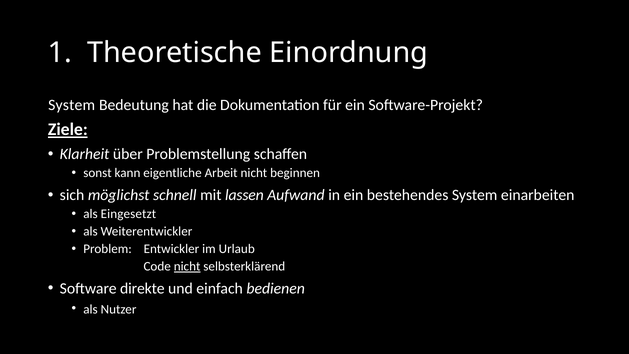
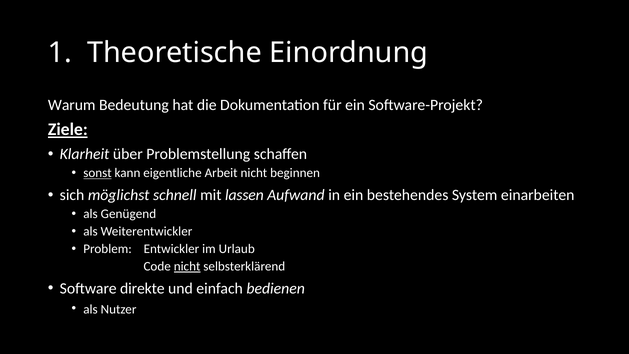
System at (72, 105): System -> Warum
sonst underline: none -> present
Eingesetzt: Eingesetzt -> Genügend
